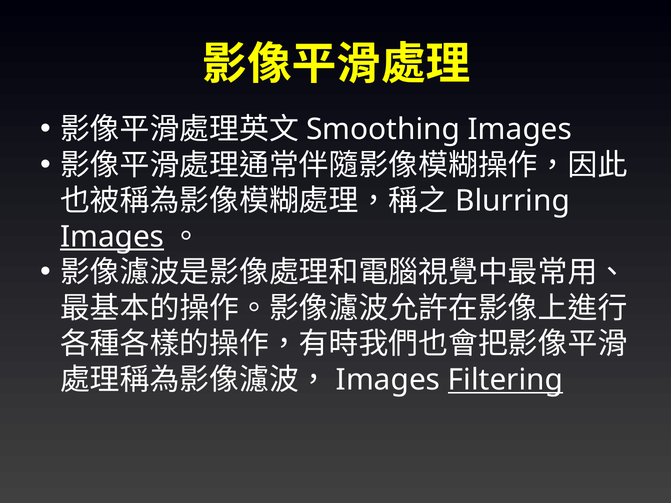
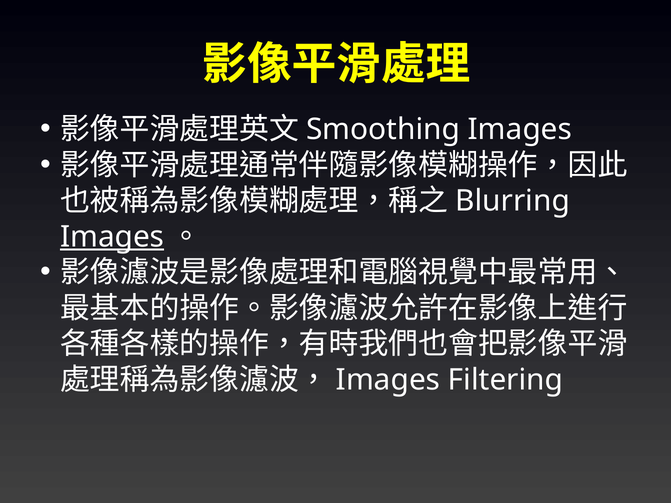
Filtering underline: present -> none
